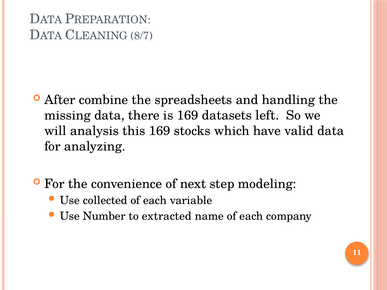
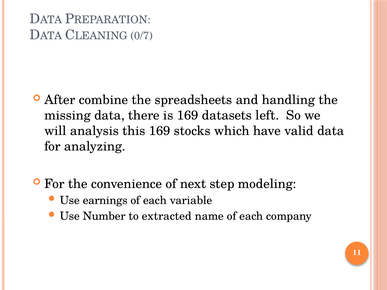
8/7: 8/7 -> 0/7
collected: collected -> earnings
